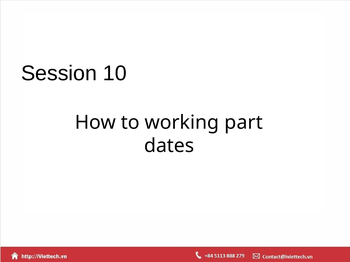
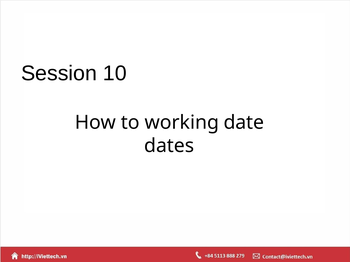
part: part -> date
